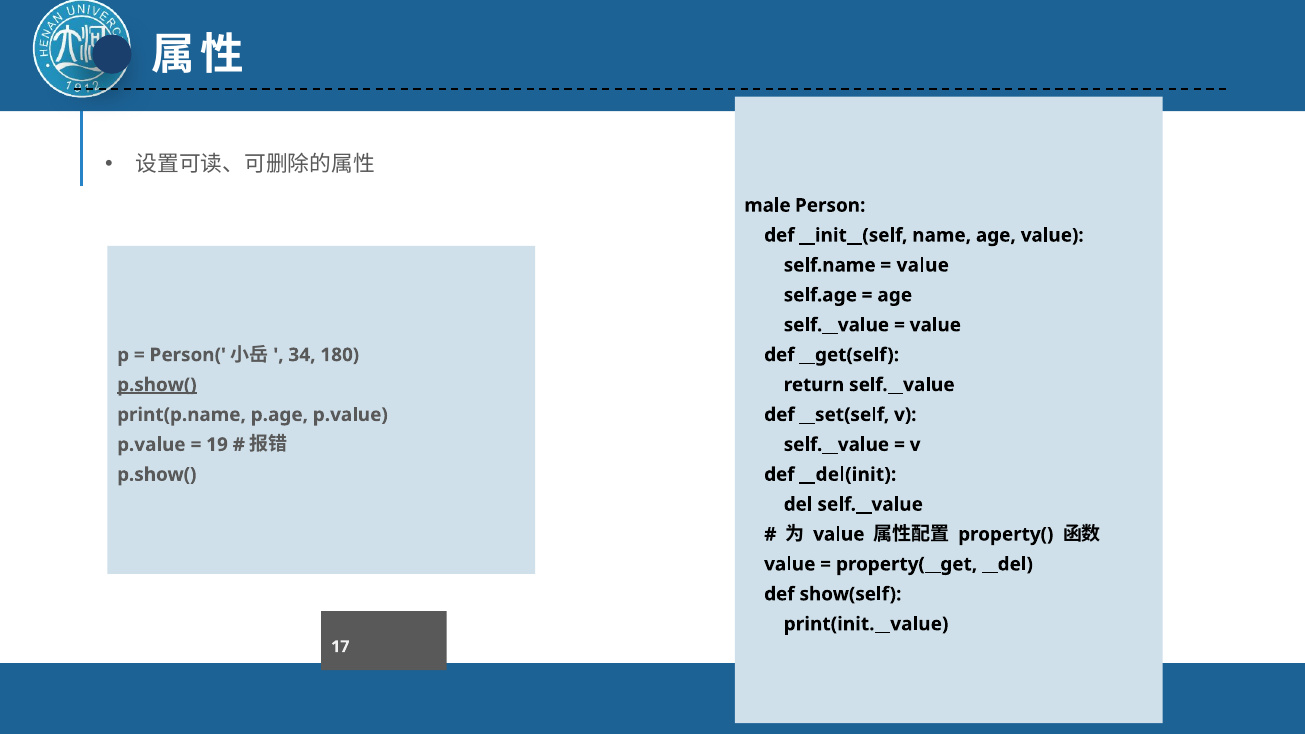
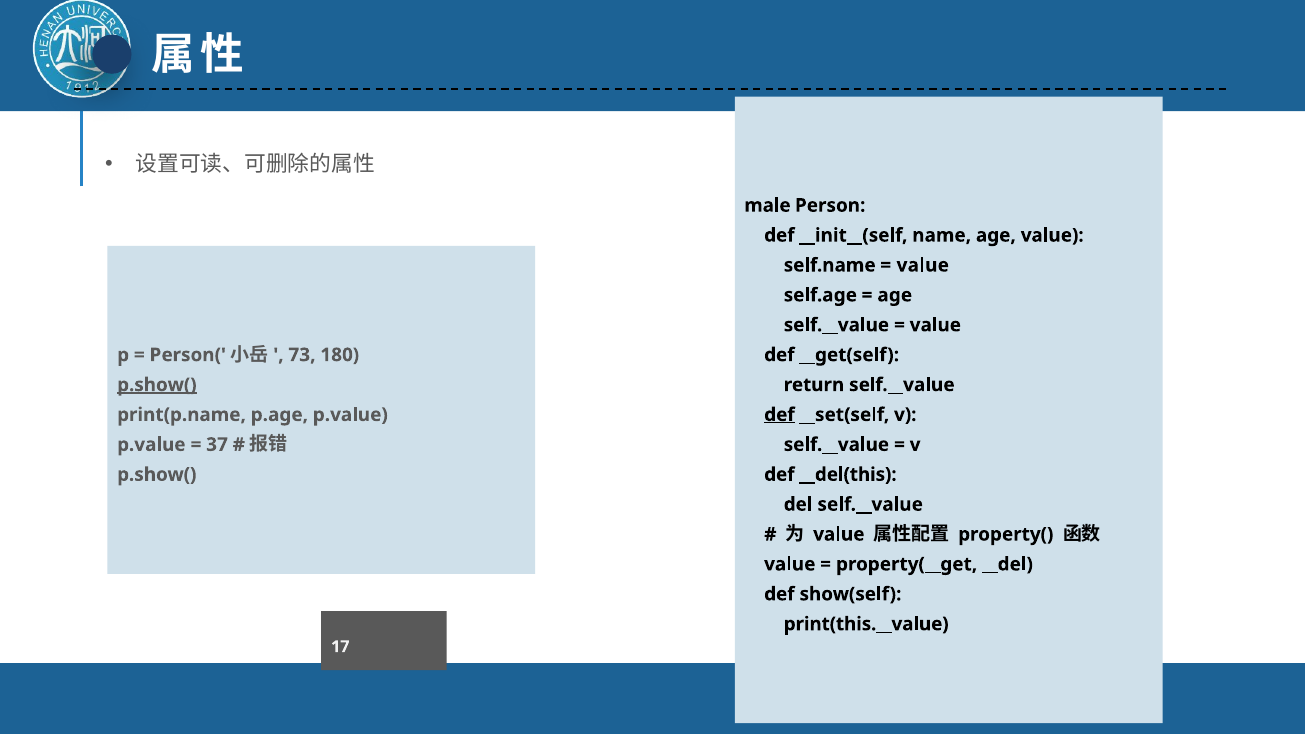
34: 34 -> 73
def at (779, 415) underline: none -> present
19: 19 -> 37
__del(init: __del(init -> __del(this
print(init.__value: print(init.__value -> print(this.__value
